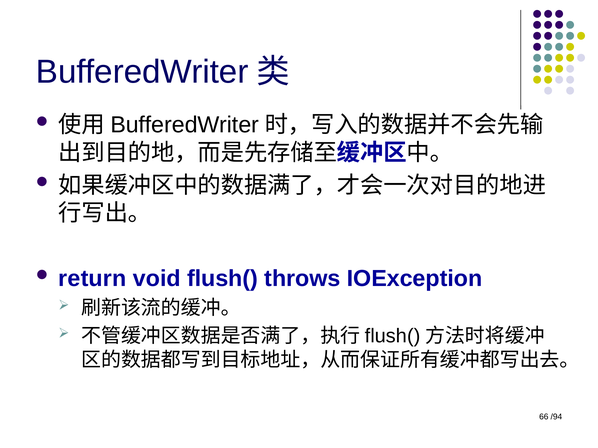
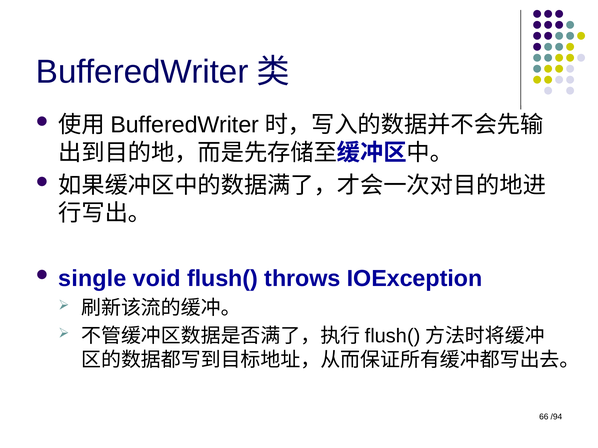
return: return -> single
